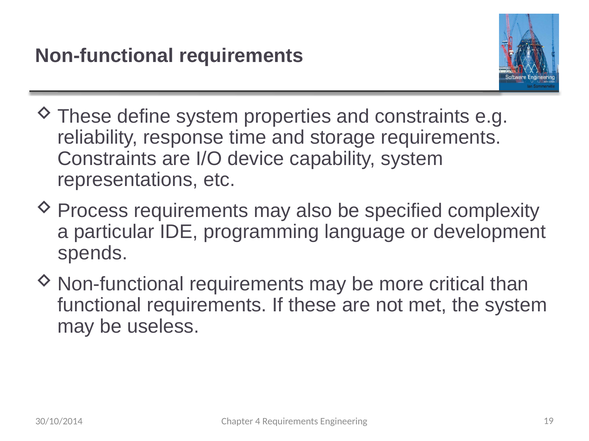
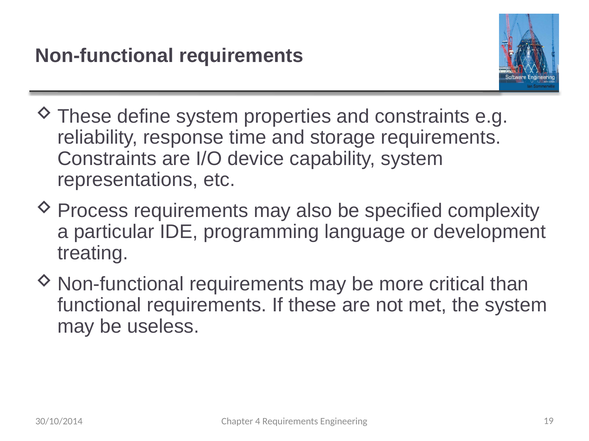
spends: spends -> treating
